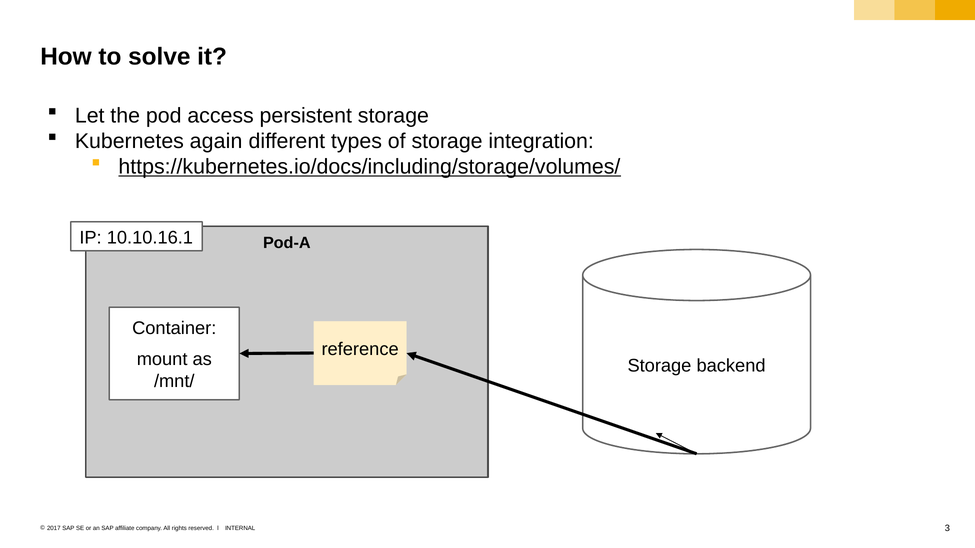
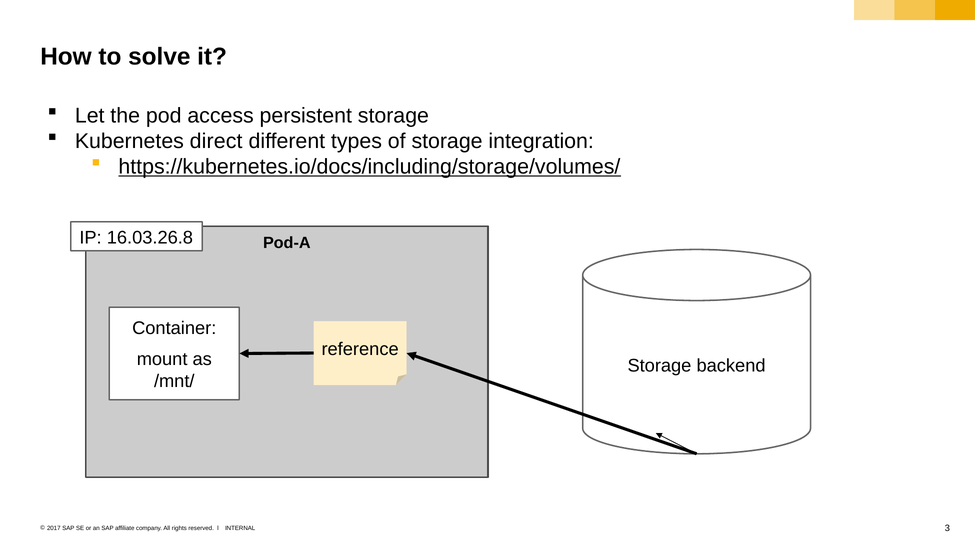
again: again -> direct
10.10.16.1: 10.10.16.1 -> 16.03.26.8
